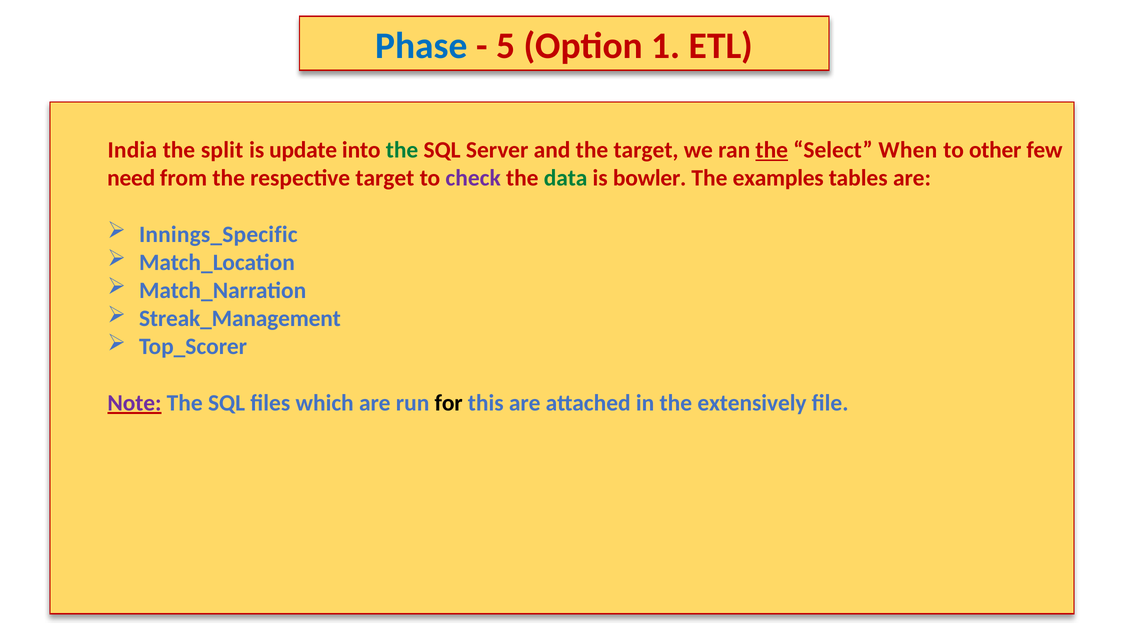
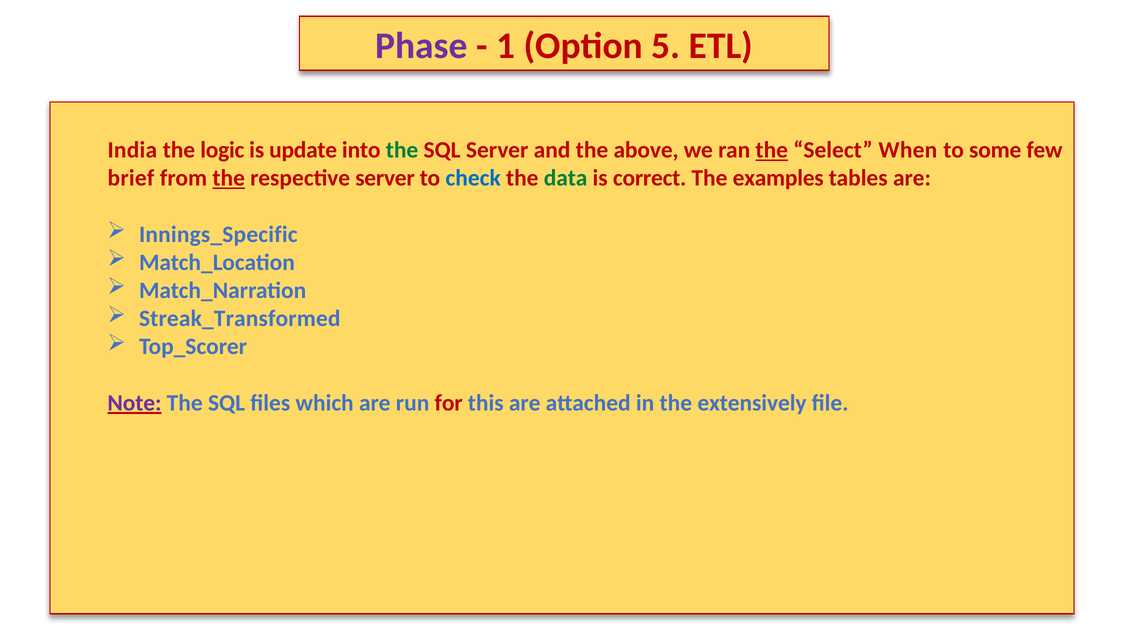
Phase colour: blue -> purple
5: 5 -> 1
1: 1 -> 5
split: split -> logic
the target: target -> above
other: other -> some
need: need -> brief
the at (229, 178) underline: none -> present
respective target: target -> server
check colour: purple -> blue
bowler: bowler -> correct
Streak_Management: Streak_Management -> Streak_Transformed
for colour: black -> red
